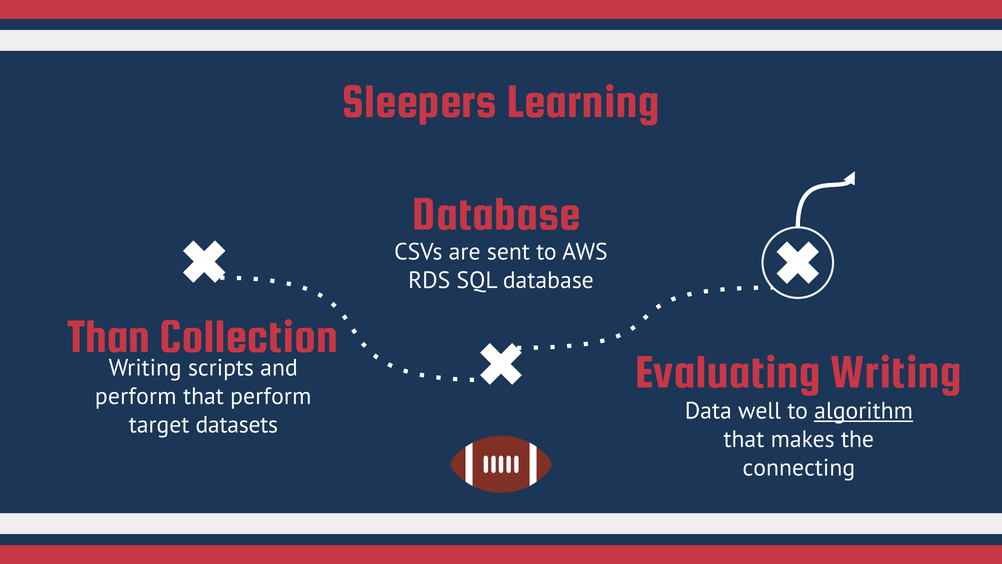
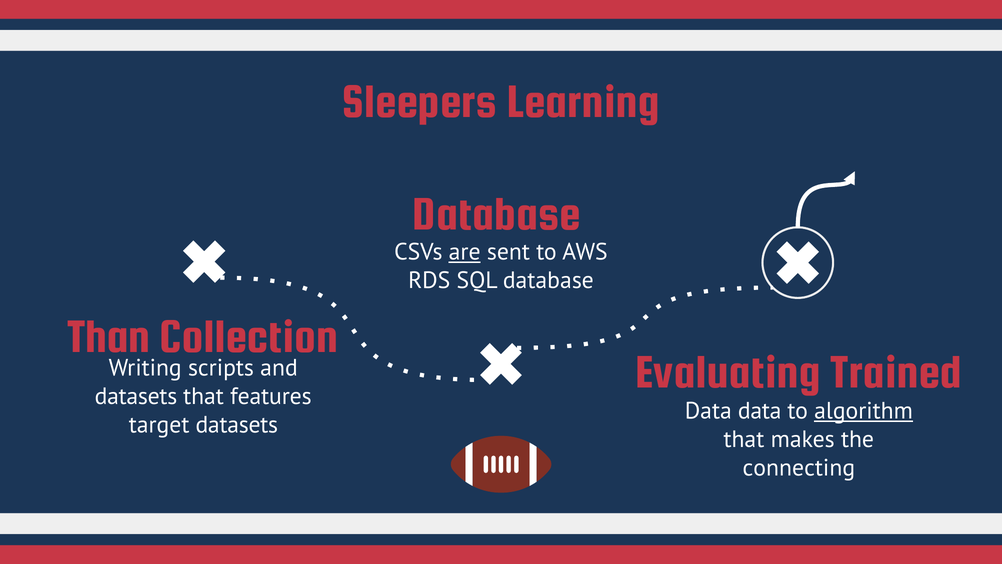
are underline: none -> present
Evaluating Writing: Writing -> Trained
perform at (136, 396): perform -> datasets
that perform: perform -> features
Data well: well -> data
